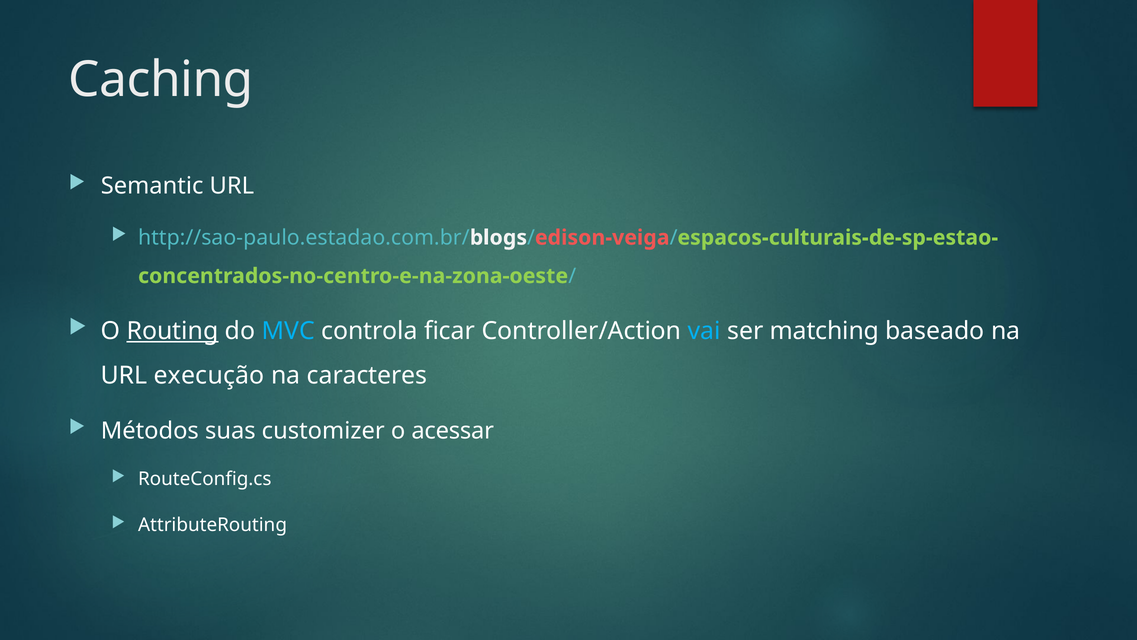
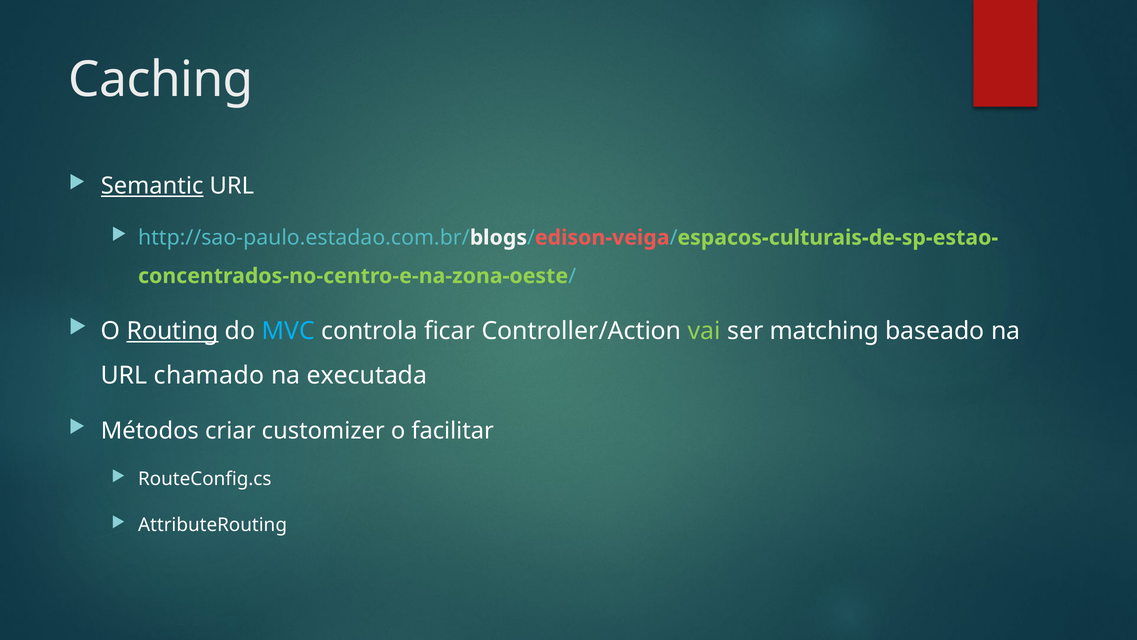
Semantic underline: none -> present
vai colour: light blue -> light green
execução: execução -> chamado
caracteres: caracteres -> executada
suas: suas -> criar
acessar: acessar -> facilitar
